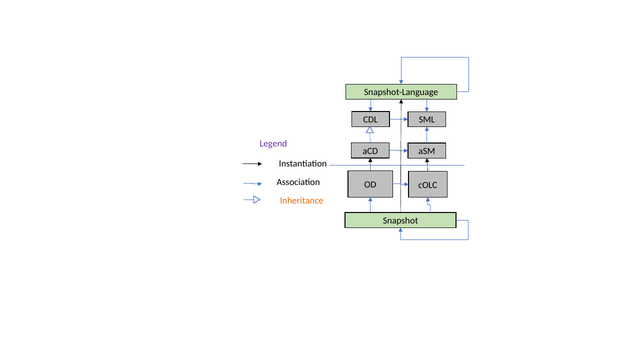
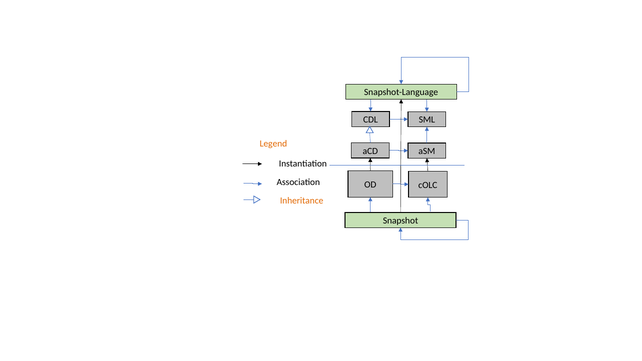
Legend colour: purple -> orange
